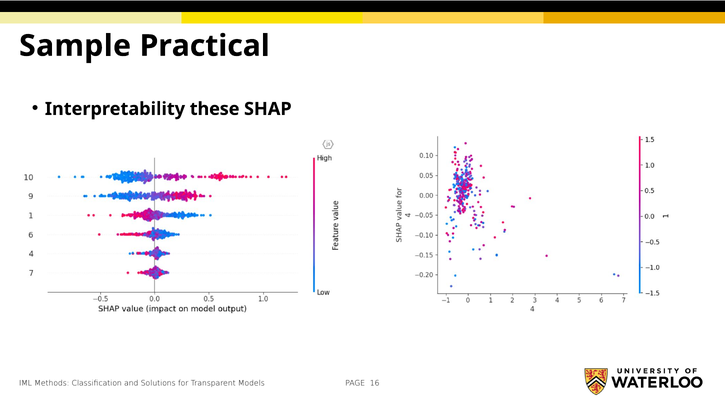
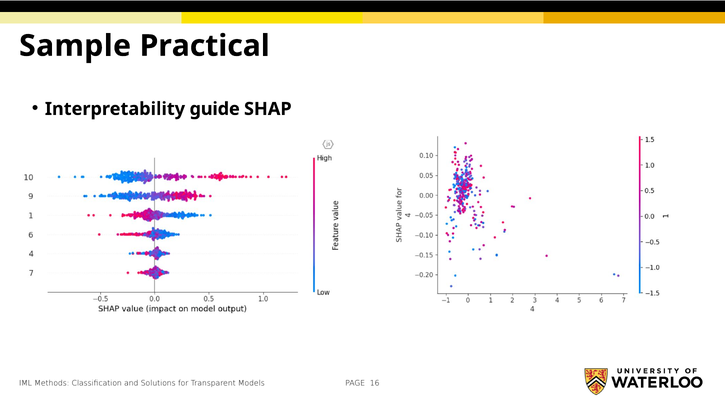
these: these -> guide
